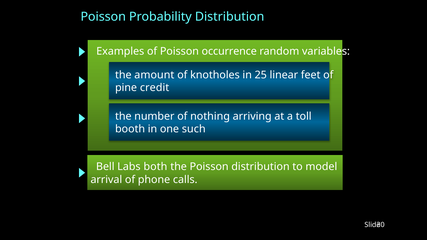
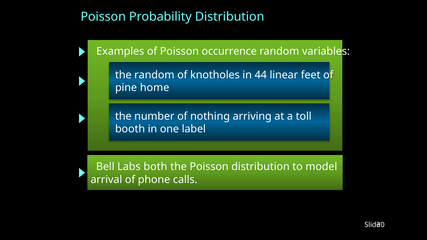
the amount: amount -> random
25: 25 -> 44
credit: credit -> home
such: such -> label
